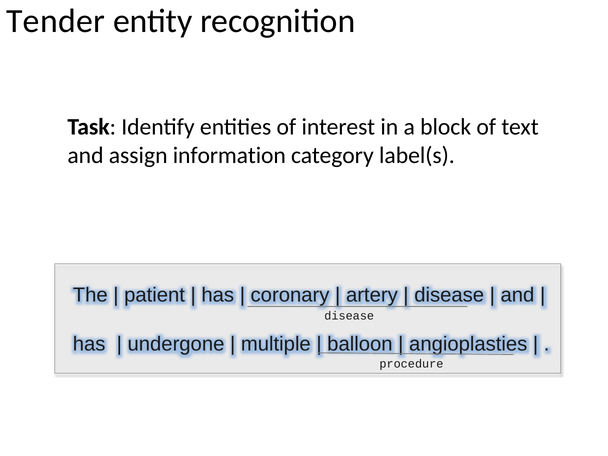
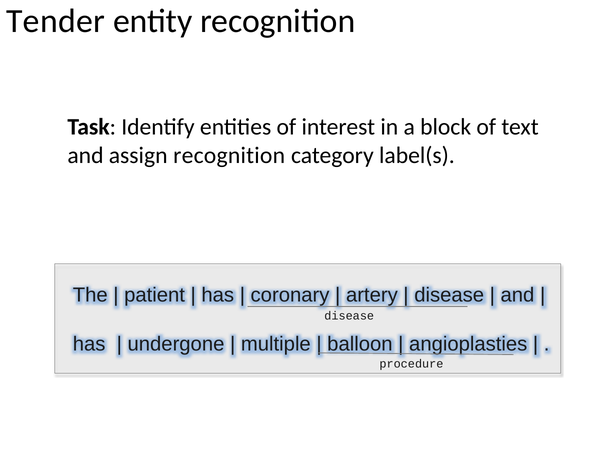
assign information: information -> recognition
